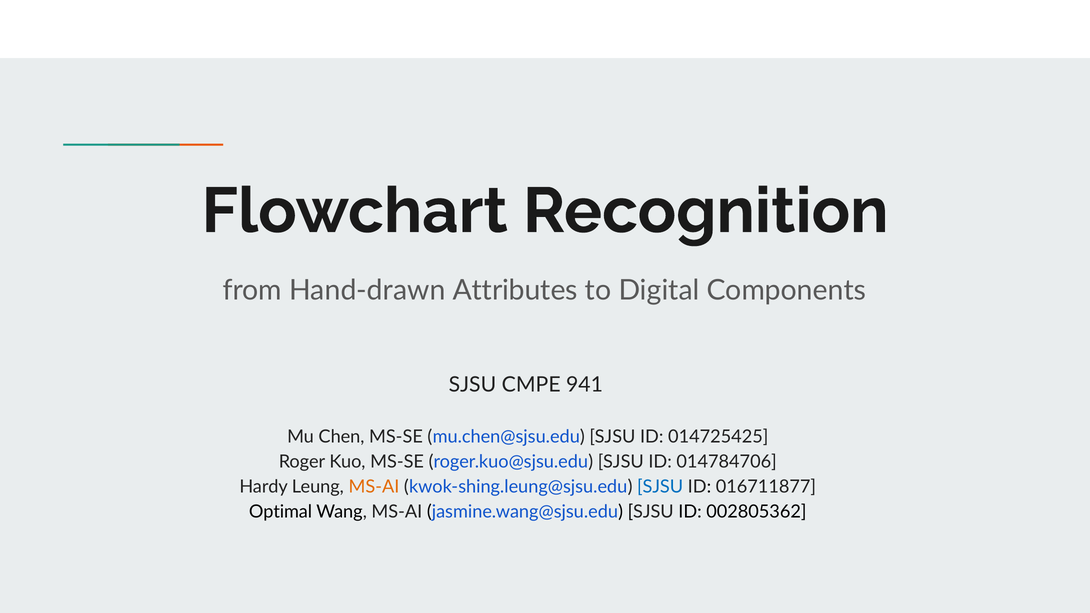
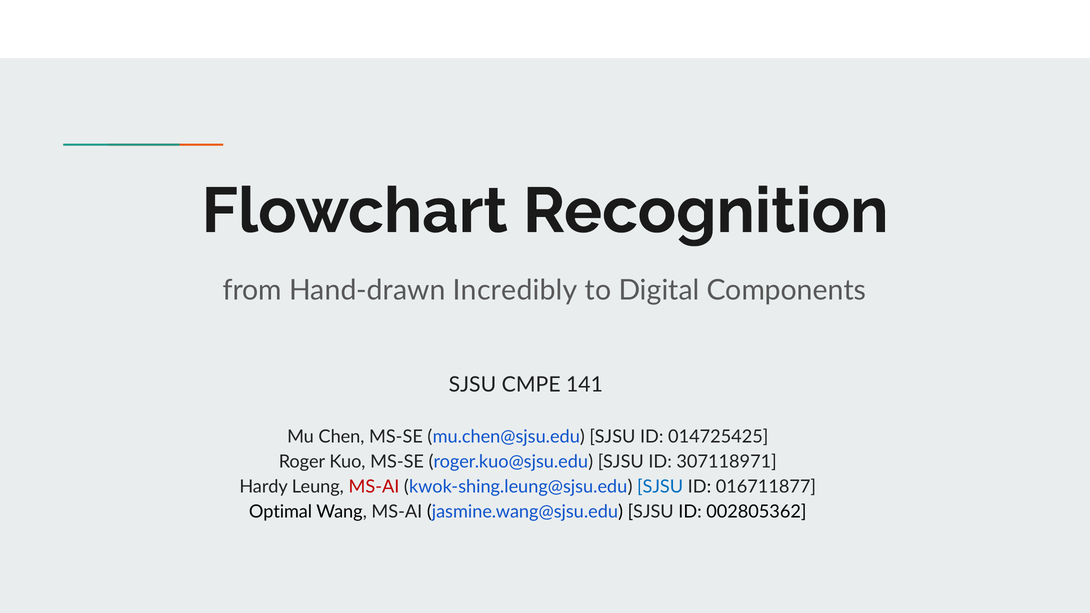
Attributes: Attributes -> Incredibly
941: 941 -> 141
014784706: 014784706 -> 307118971
MS-AI at (374, 487) colour: orange -> red
